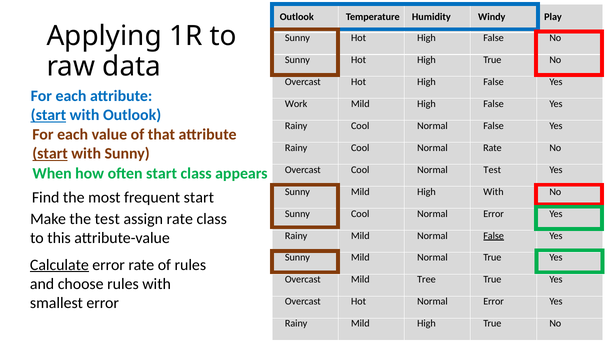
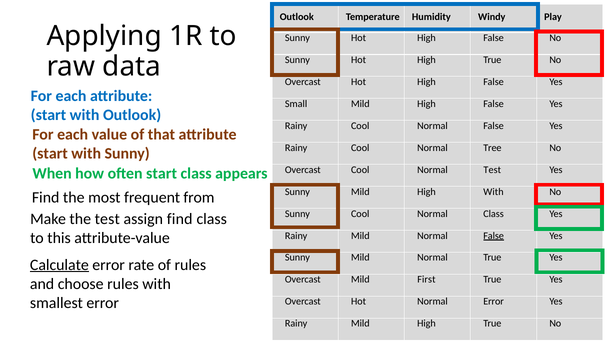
Work: Work -> Small
start at (48, 115) underline: present -> none
Normal Rate: Rate -> Tree
start at (50, 154) underline: present -> none
frequent start: start -> from
Cool Normal Error: Error -> Class
assign rate: rate -> find
Tree: Tree -> First
